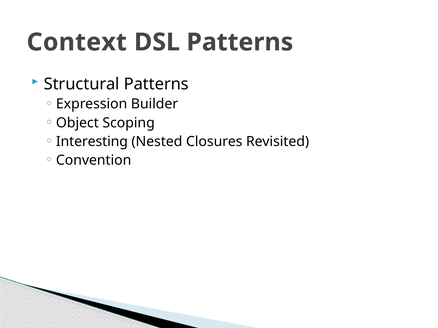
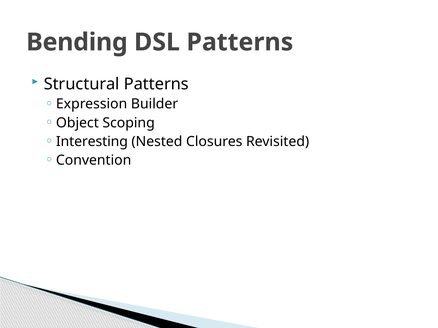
Context: Context -> Bending
